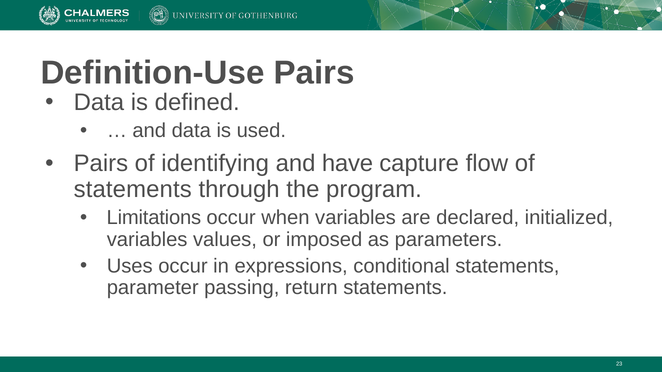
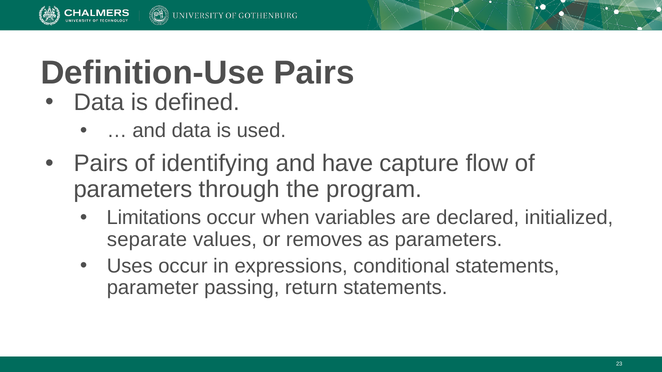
statements at (133, 190): statements -> parameters
variables at (147, 240): variables -> separate
imposed: imposed -> removes
